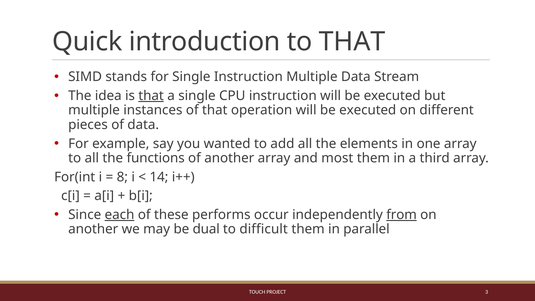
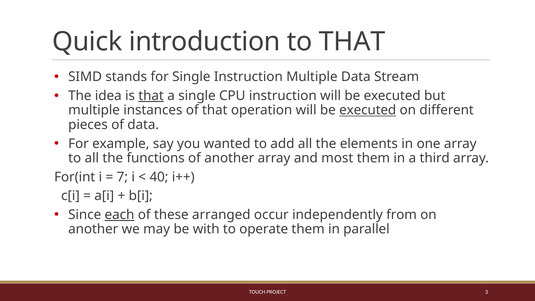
executed at (368, 110) underline: none -> present
8: 8 -> 7
14: 14 -> 40
performs: performs -> arranged
from underline: present -> none
dual: dual -> with
difficult: difficult -> operate
